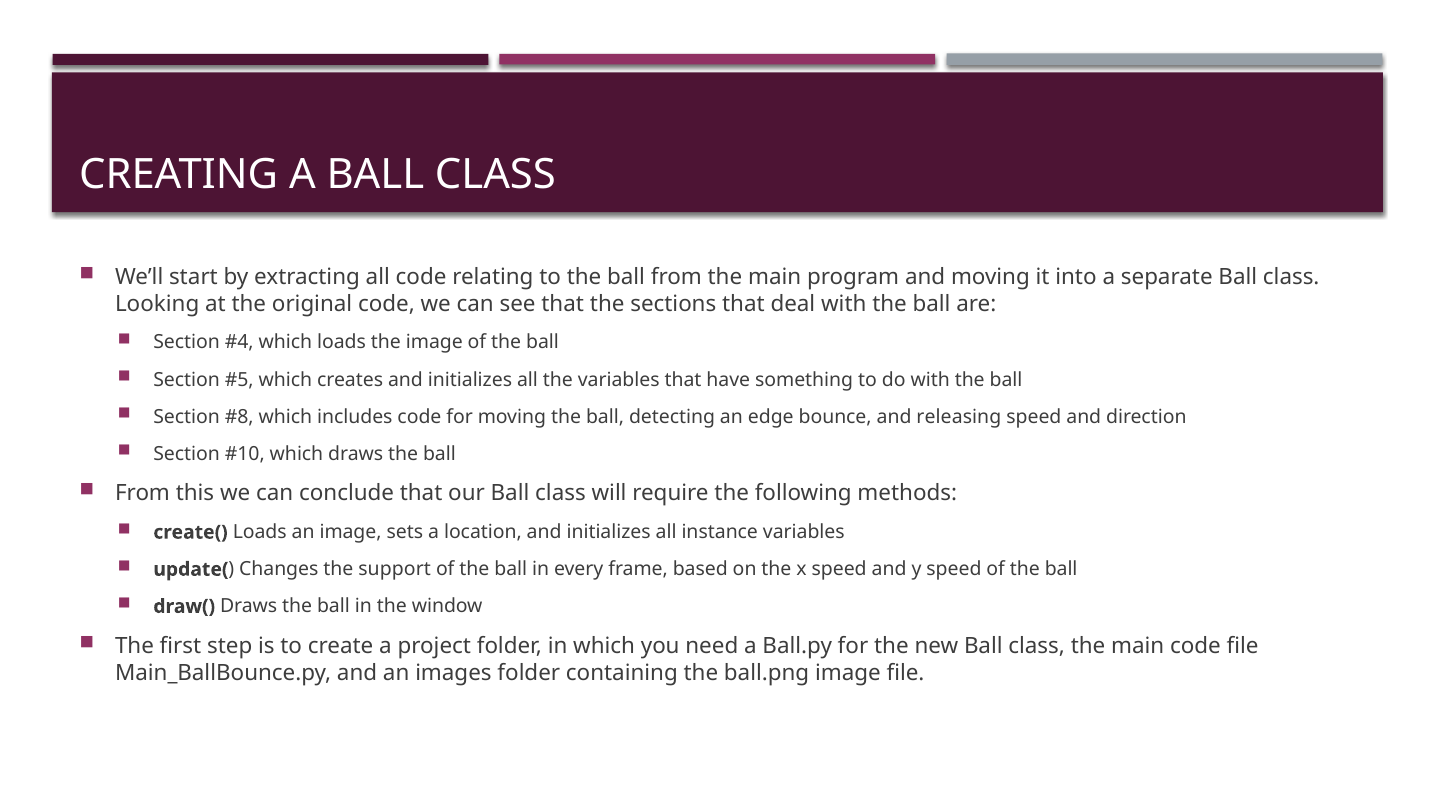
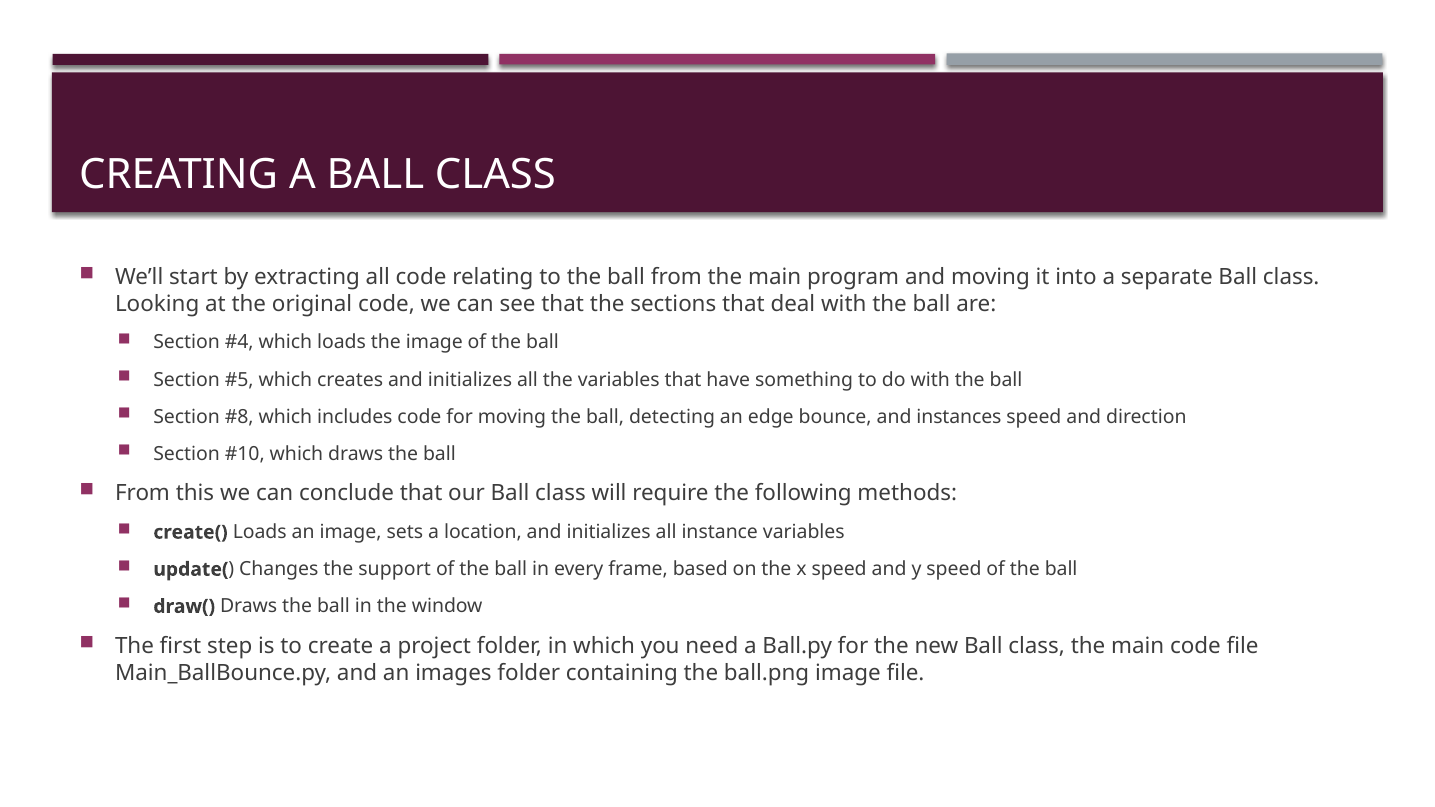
releasing: releasing -> instances
